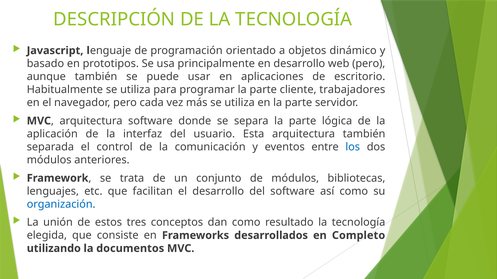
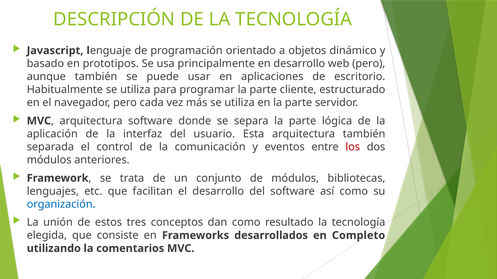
trabajadores: trabajadores -> estructurado
los colour: blue -> red
documentos: documentos -> comentarios
